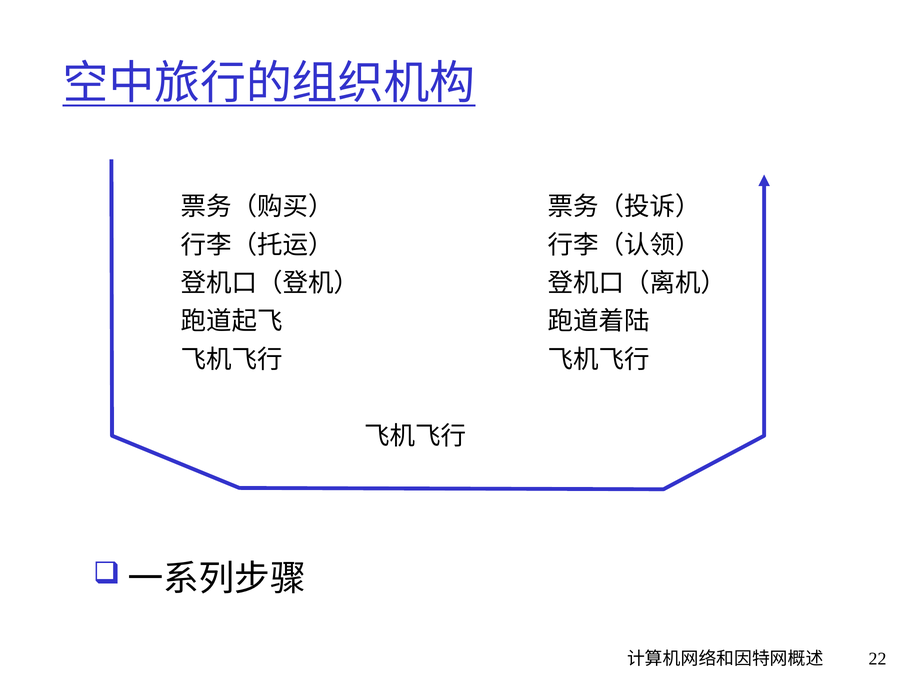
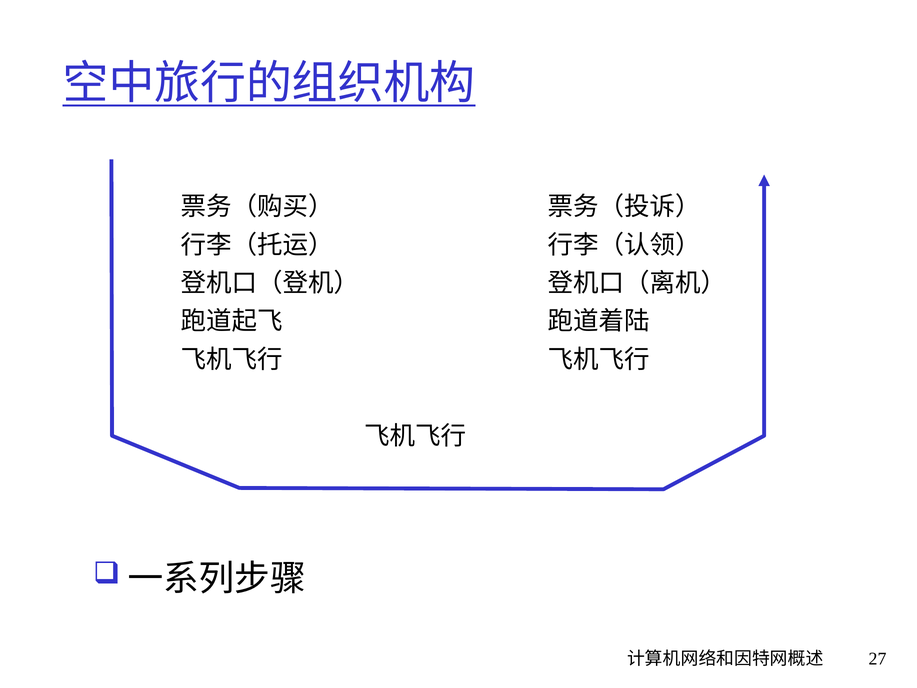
22: 22 -> 27
